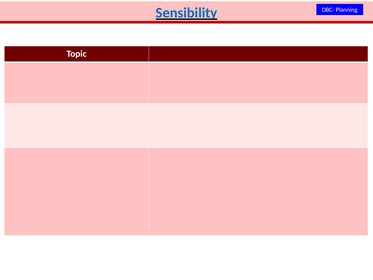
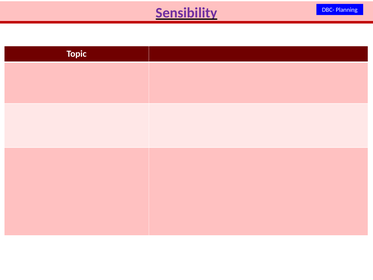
Sensibility colour: blue -> purple
